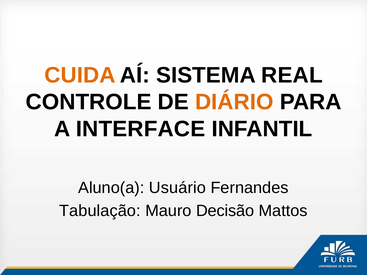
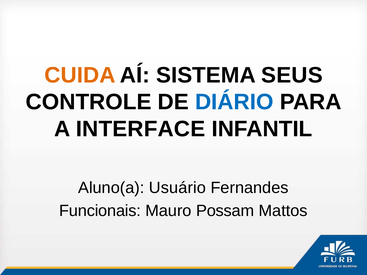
REAL: REAL -> SEUS
DIÁRIO colour: orange -> blue
Tabulação: Tabulação -> Funcionais
Decisão: Decisão -> Possam
